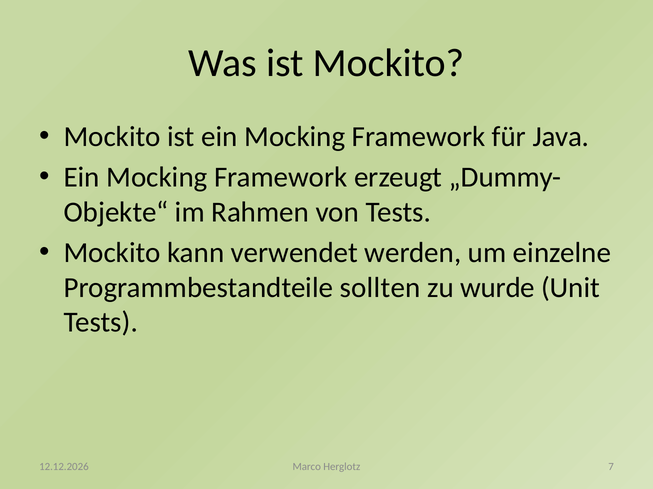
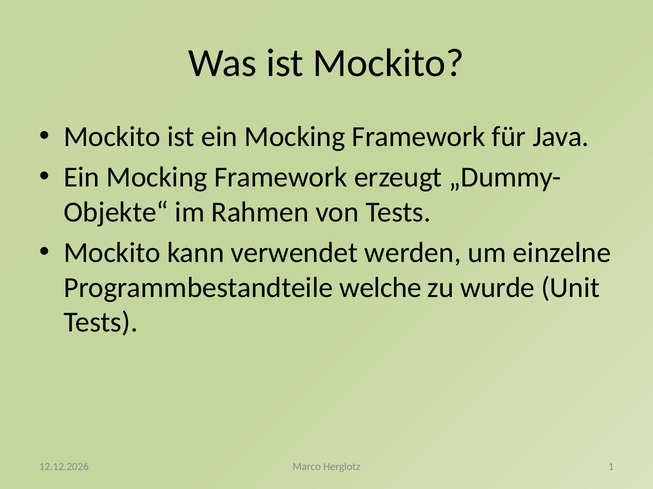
sollten: sollten -> welche
7: 7 -> 1
